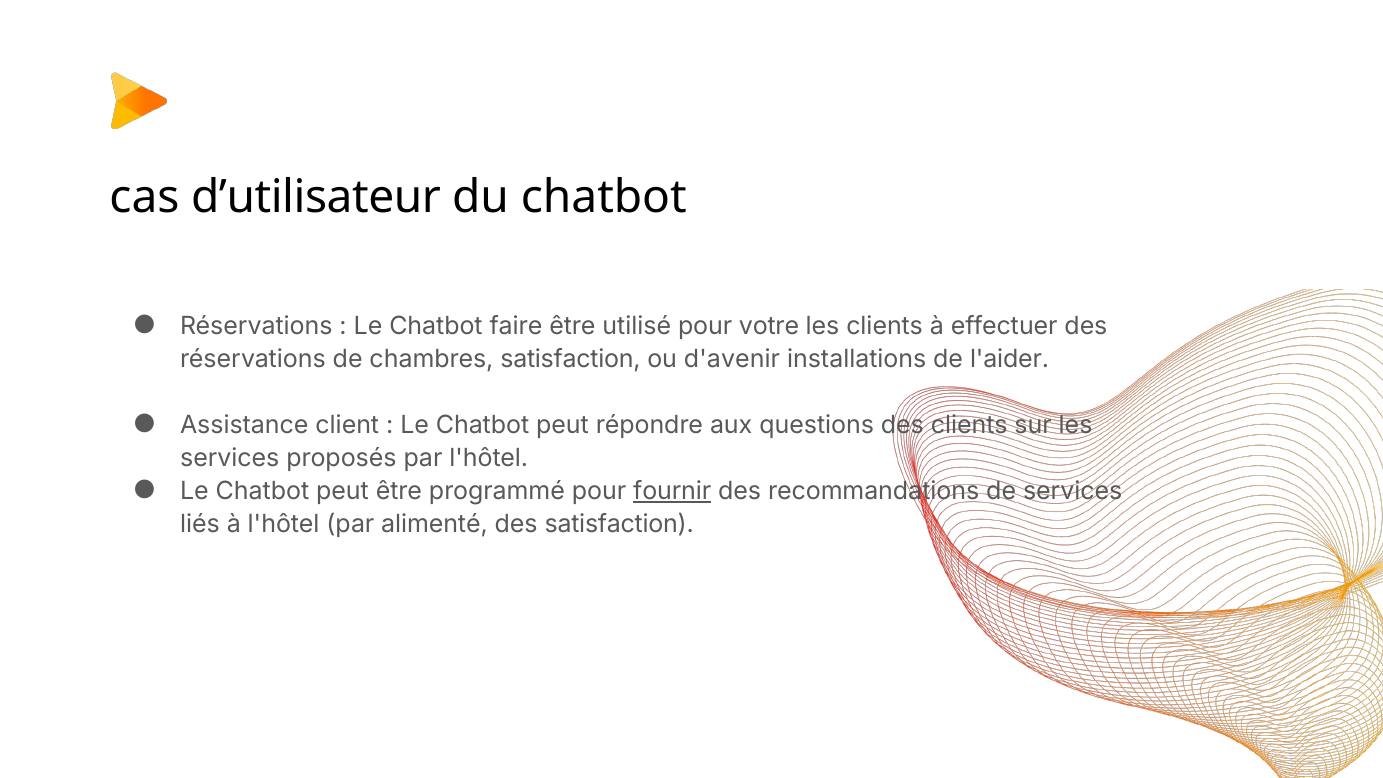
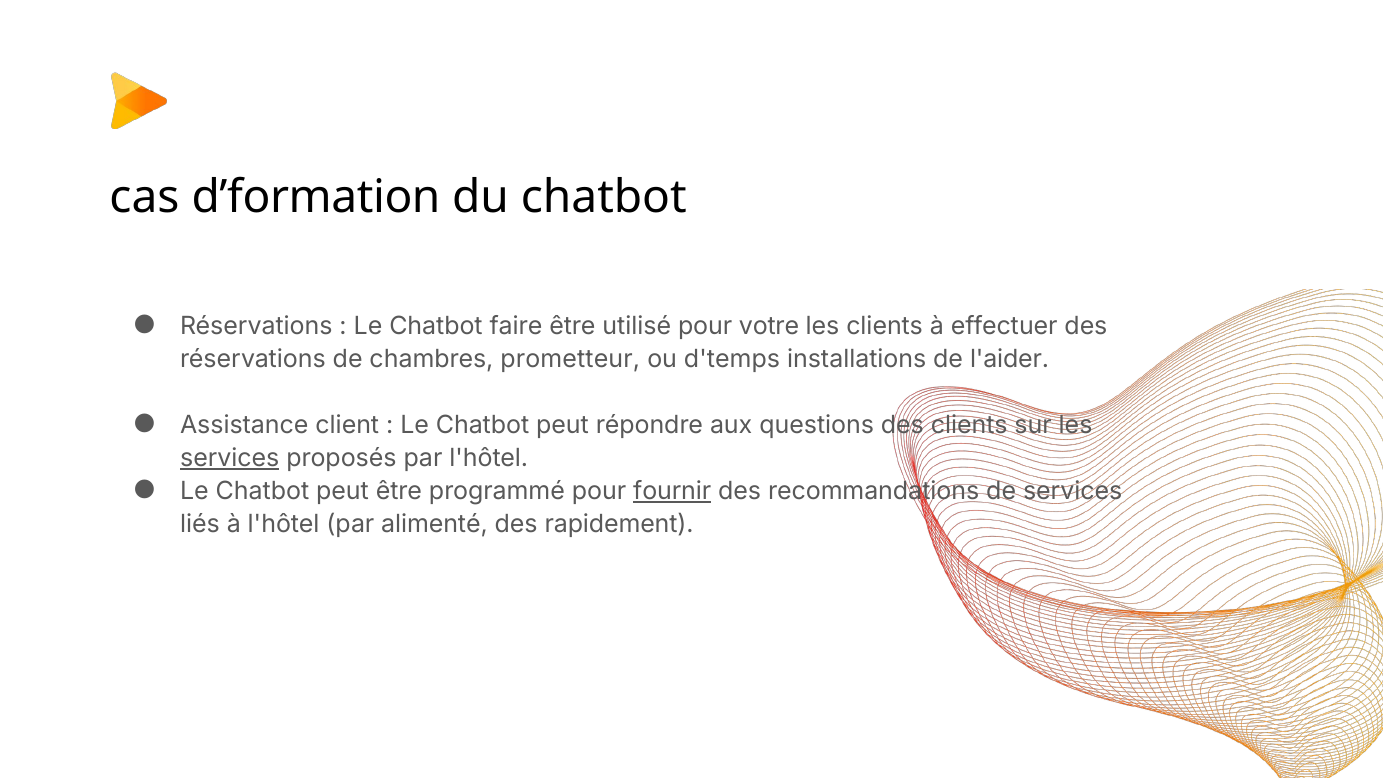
d’utilisateur: d’utilisateur -> d’formation
chambres satisfaction: satisfaction -> prometteur
d'avenir: d'avenir -> d'temps
services at (230, 458) underline: none -> present
des satisfaction: satisfaction -> rapidement
